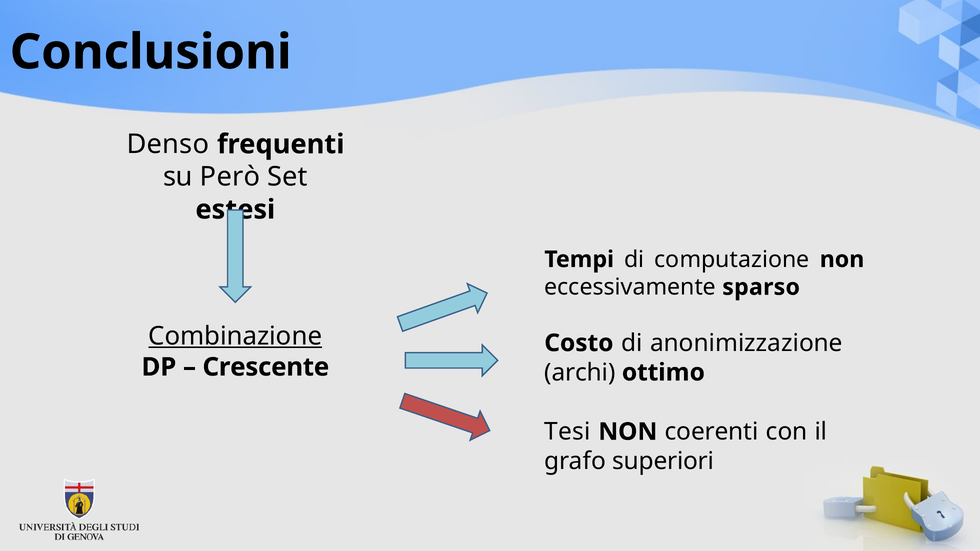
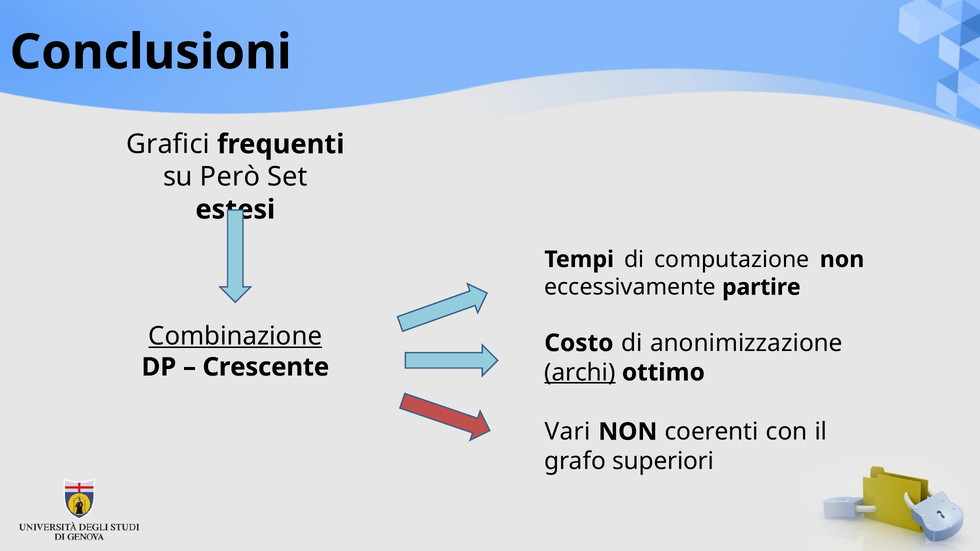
Denso: Denso -> Grafici
sparso: sparso -> partire
archi underline: none -> present
Tesi: Tesi -> Vari
